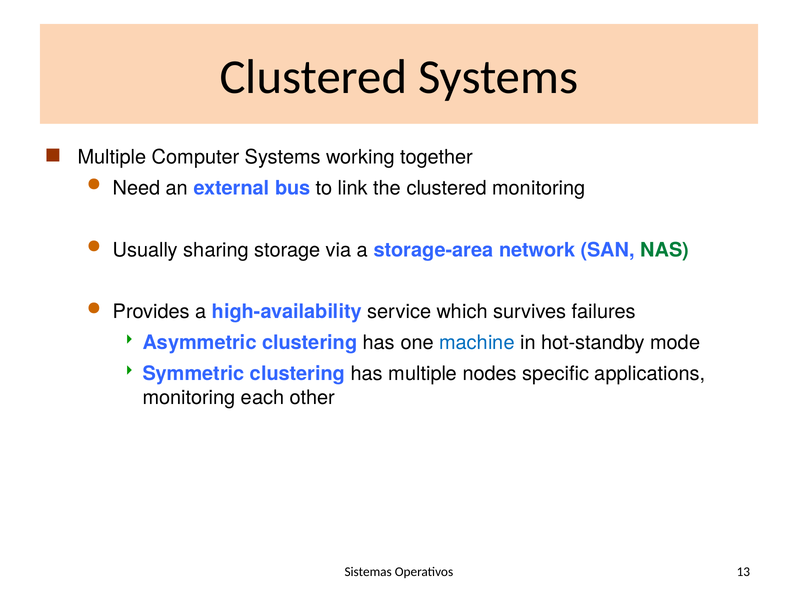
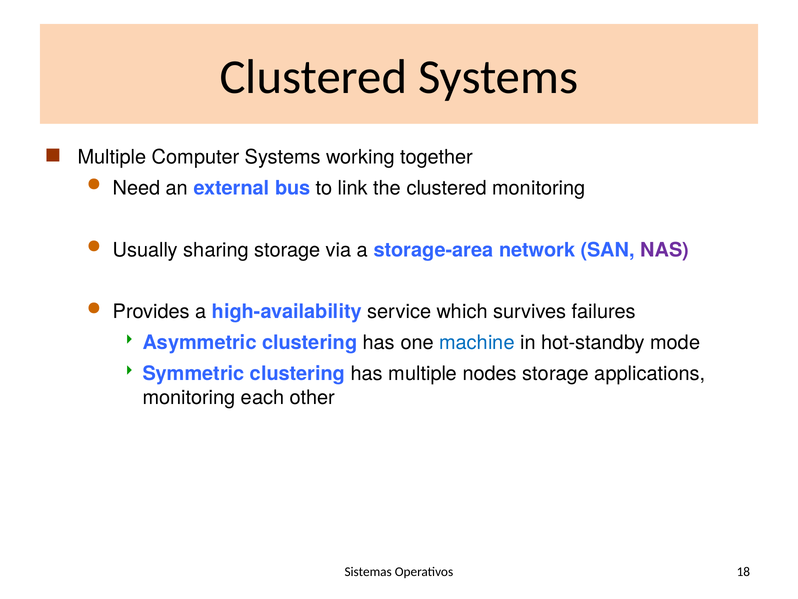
NAS colour: green -> purple
nodes specific: specific -> storage
13: 13 -> 18
